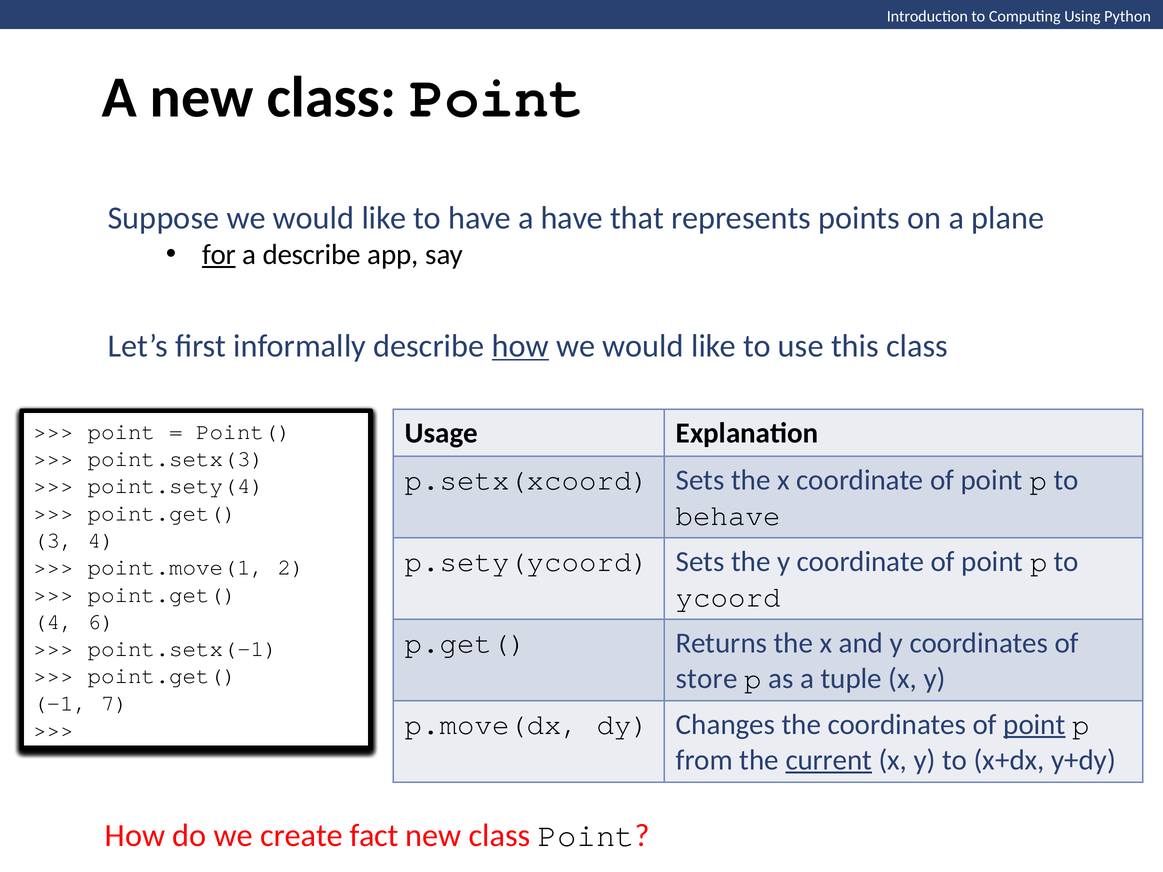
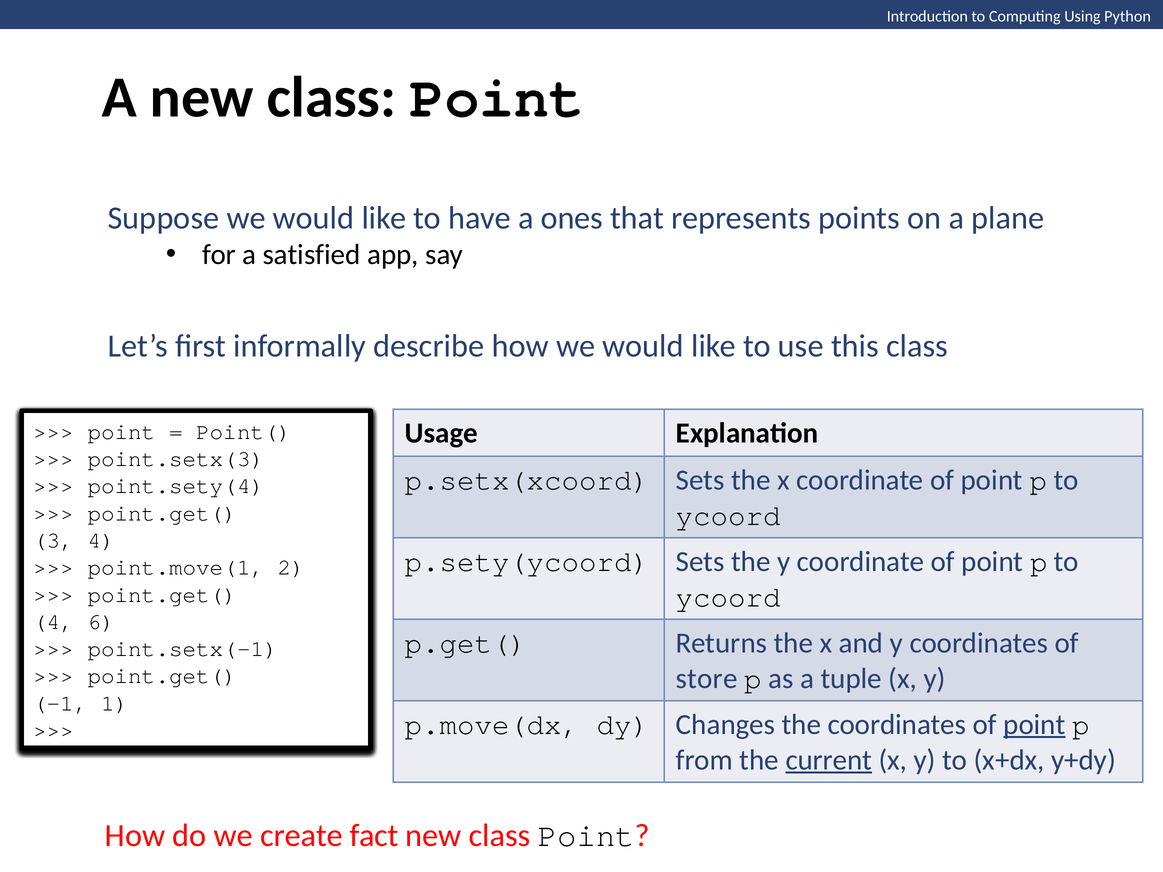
a have: have -> ones
for underline: present -> none
a describe: describe -> satisfied
how at (520, 346) underline: present -> none
behave at (728, 516): behave -> ycoord
7: 7 -> 1
